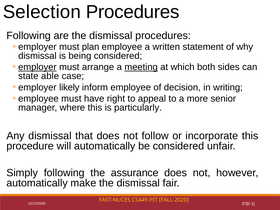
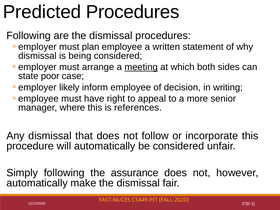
Selection: Selection -> Predicted
employer at (37, 67) underline: present -> none
able: able -> poor
particularly: particularly -> references
